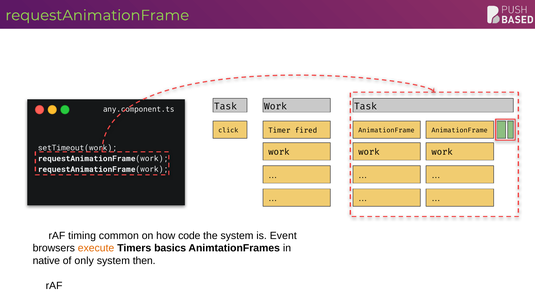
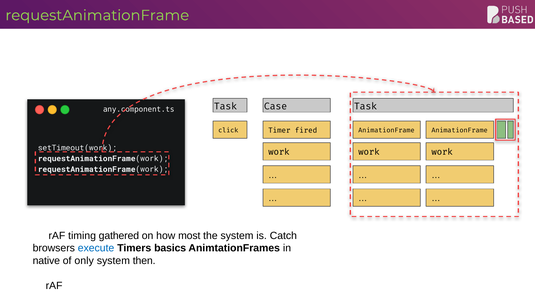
Work at (276, 106): Work -> Case
common: common -> gathered
code: code -> most
Event: Event -> Catch
execute colour: orange -> blue
